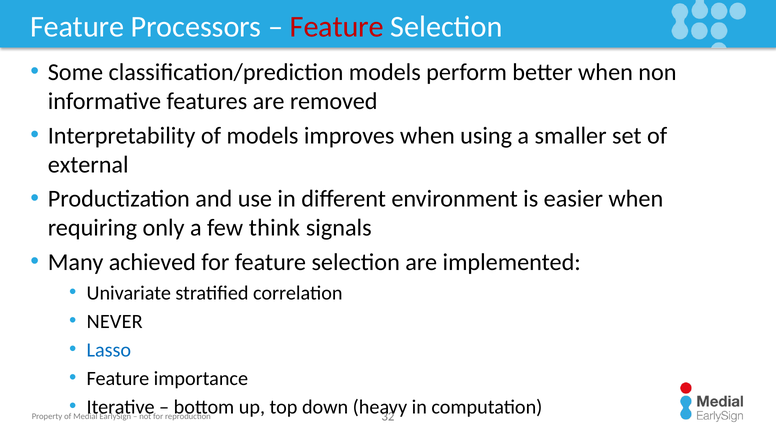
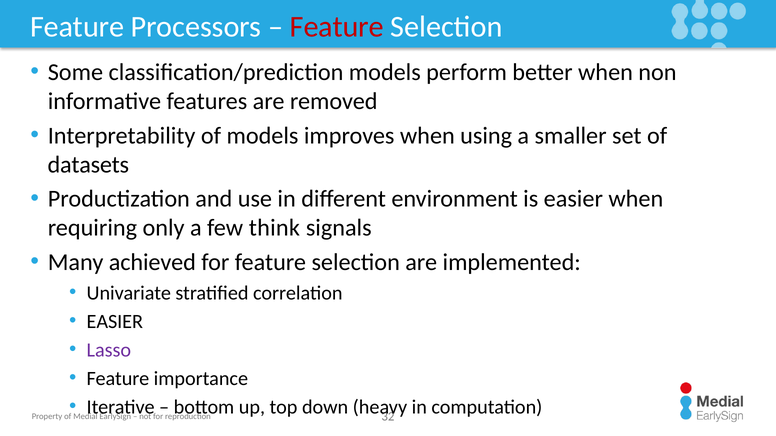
external: external -> datasets
NEVER at (115, 322): NEVER -> EASIER
Lasso colour: blue -> purple
